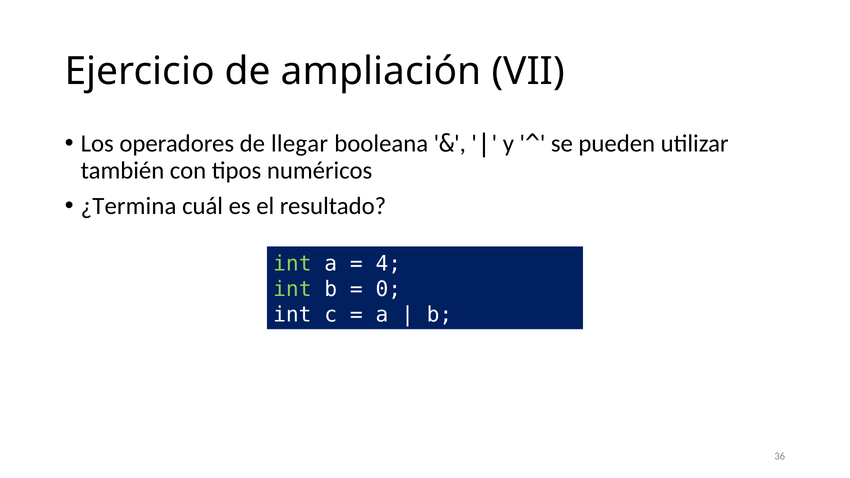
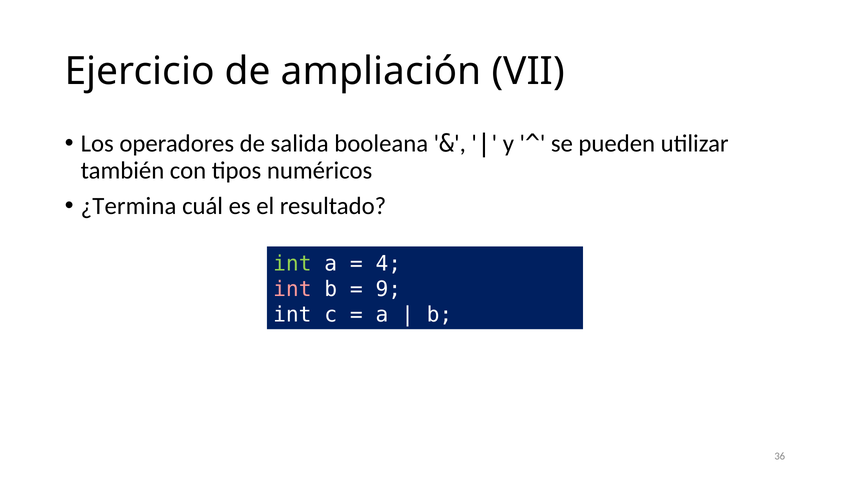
llegar: llegar -> salida
int at (292, 289) colour: light green -> pink
0: 0 -> 9
